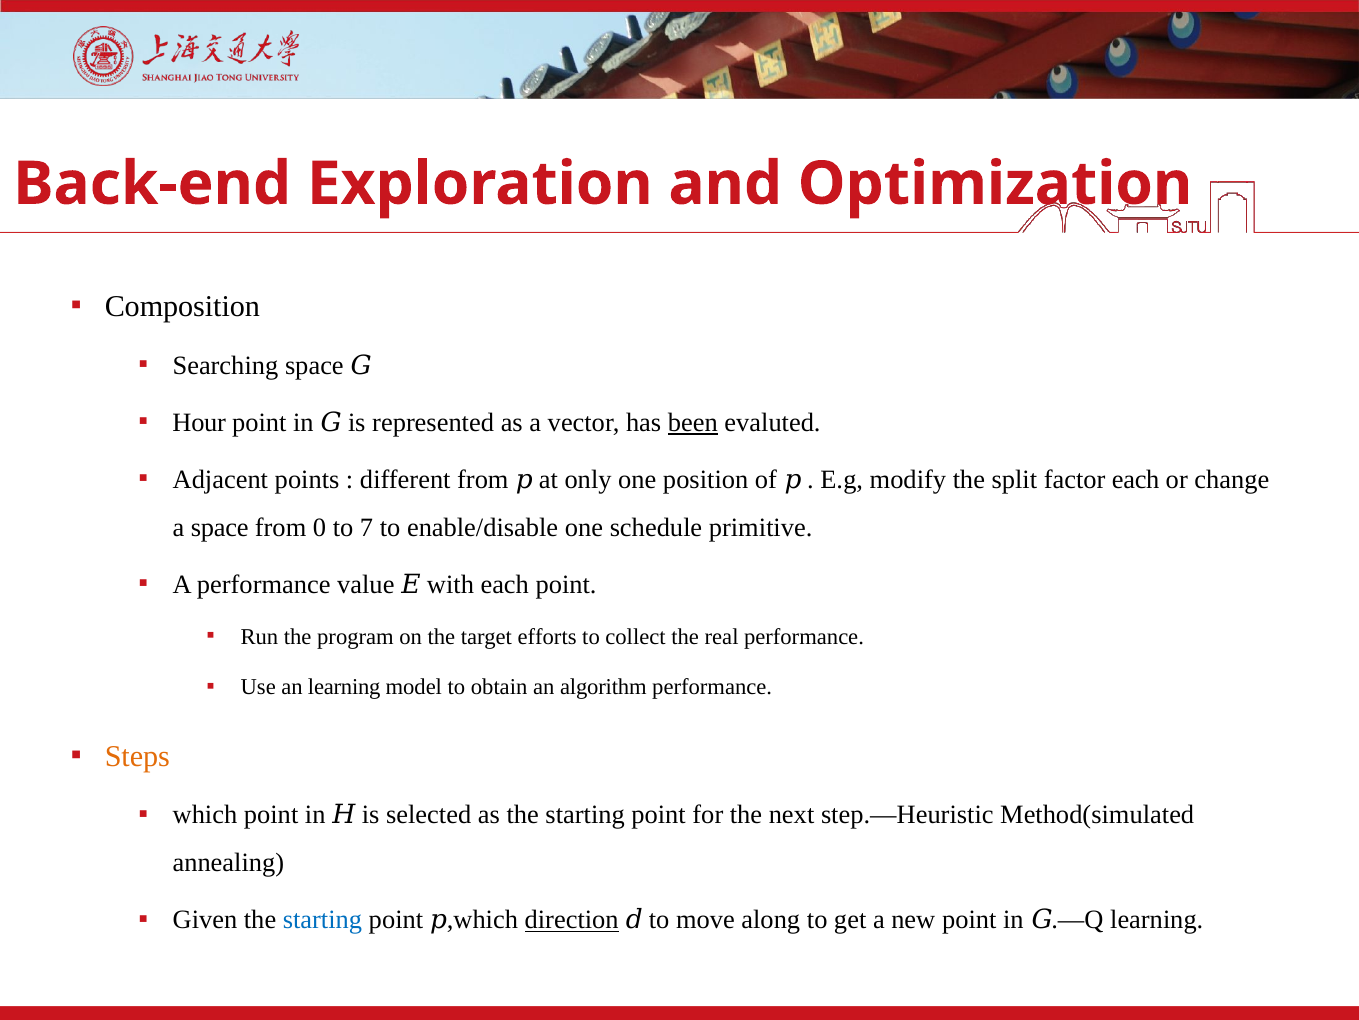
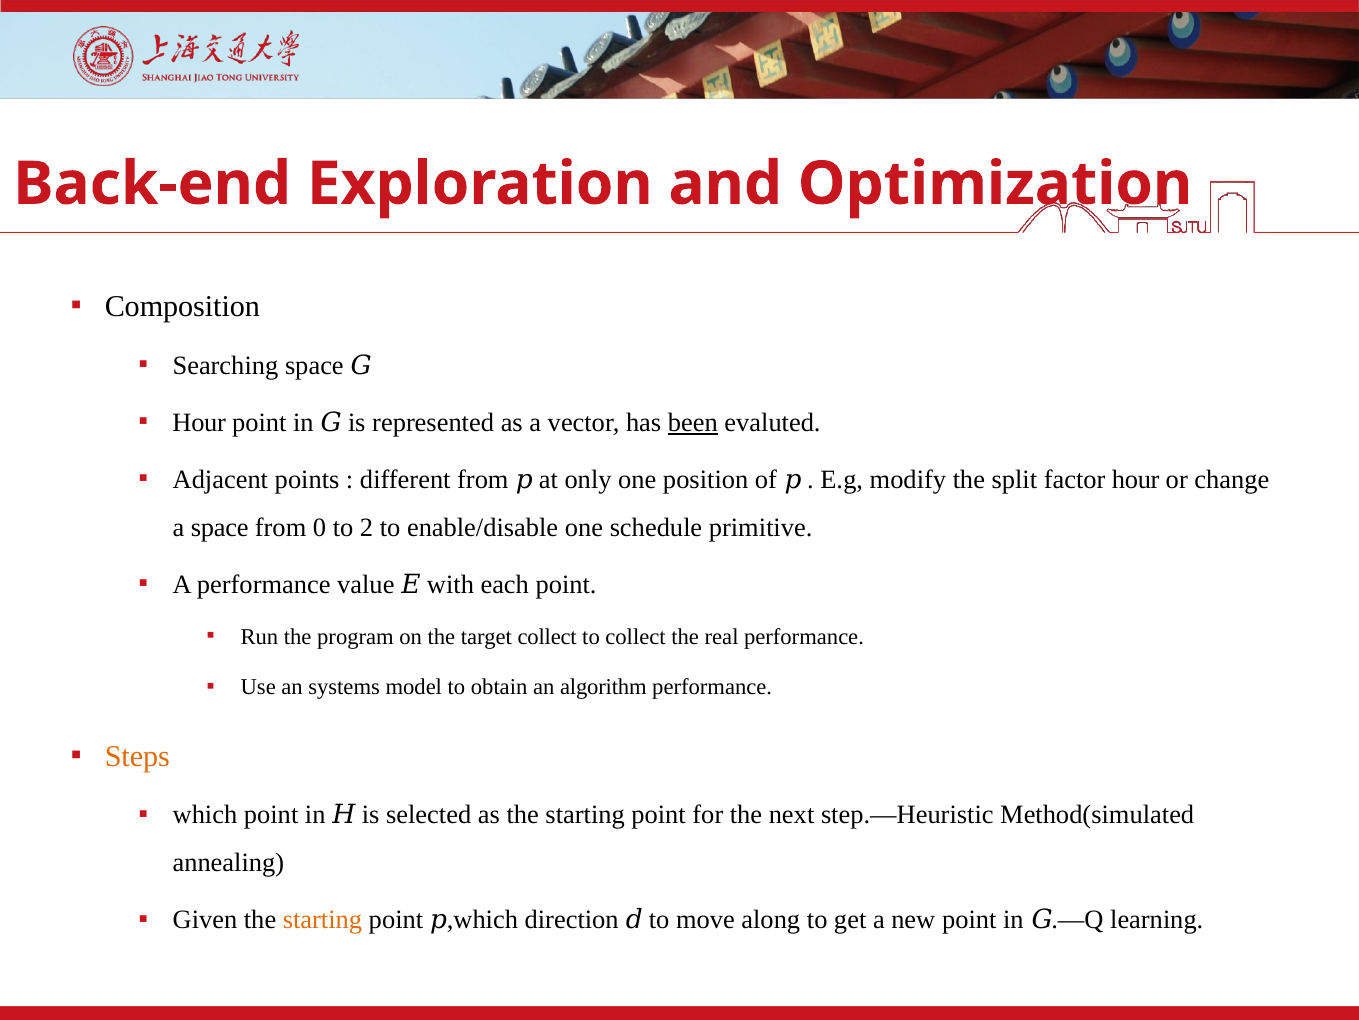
factor each: each -> hour
7: 7 -> 2
target efforts: efforts -> collect
an learning: learning -> systems
starting at (322, 919) colour: blue -> orange
direction underline: present -> none
